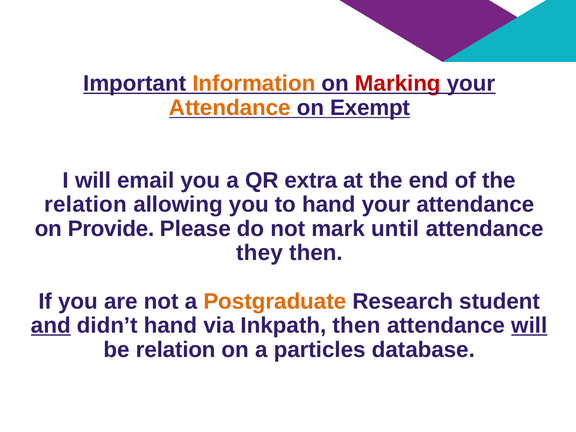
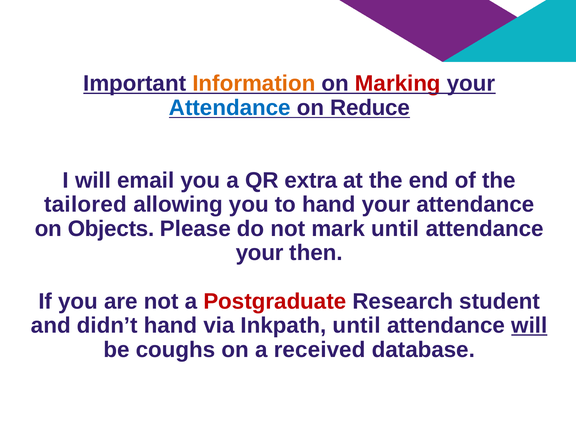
Attendance at (230, 108) colour: orange -> blue
Exempt: Exempt -> Reduce
relation at (85, 205): relation -> tailored
Provide: Provide -> Objects
they at (259, 253): they -> your
Postgraduate colour: orange -> red
and underline: present -> none
Inkpath then: then -> until
be relation: relation -> coughs
particles: particles -> received
